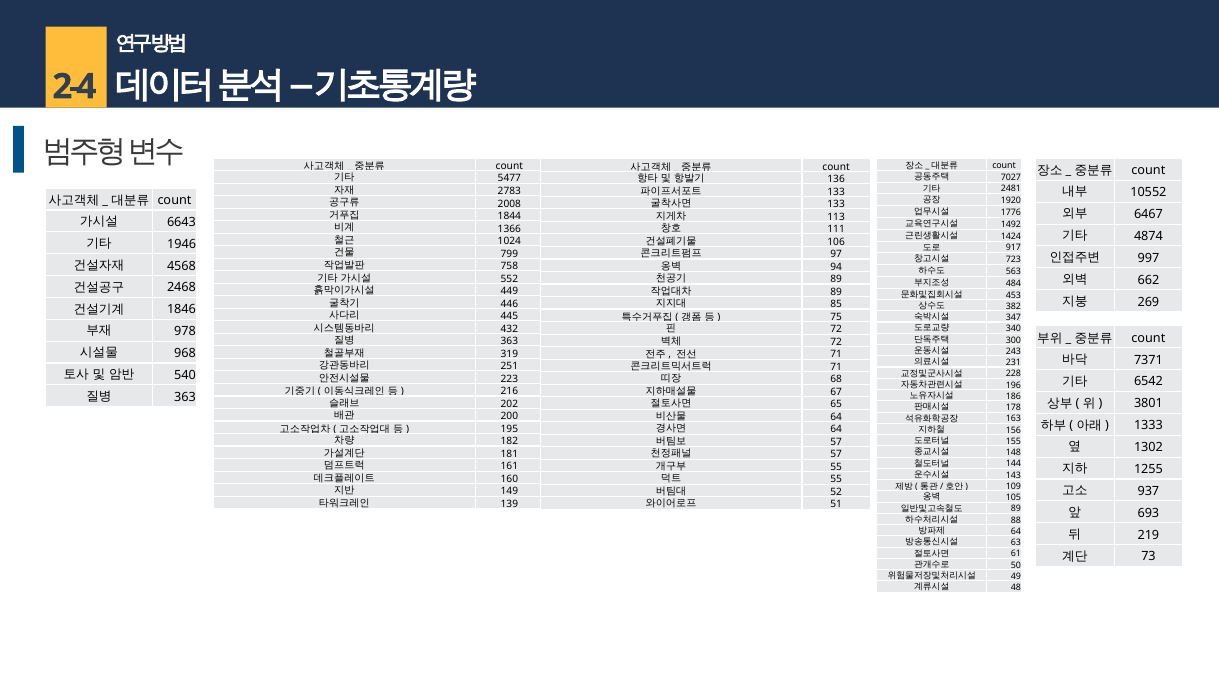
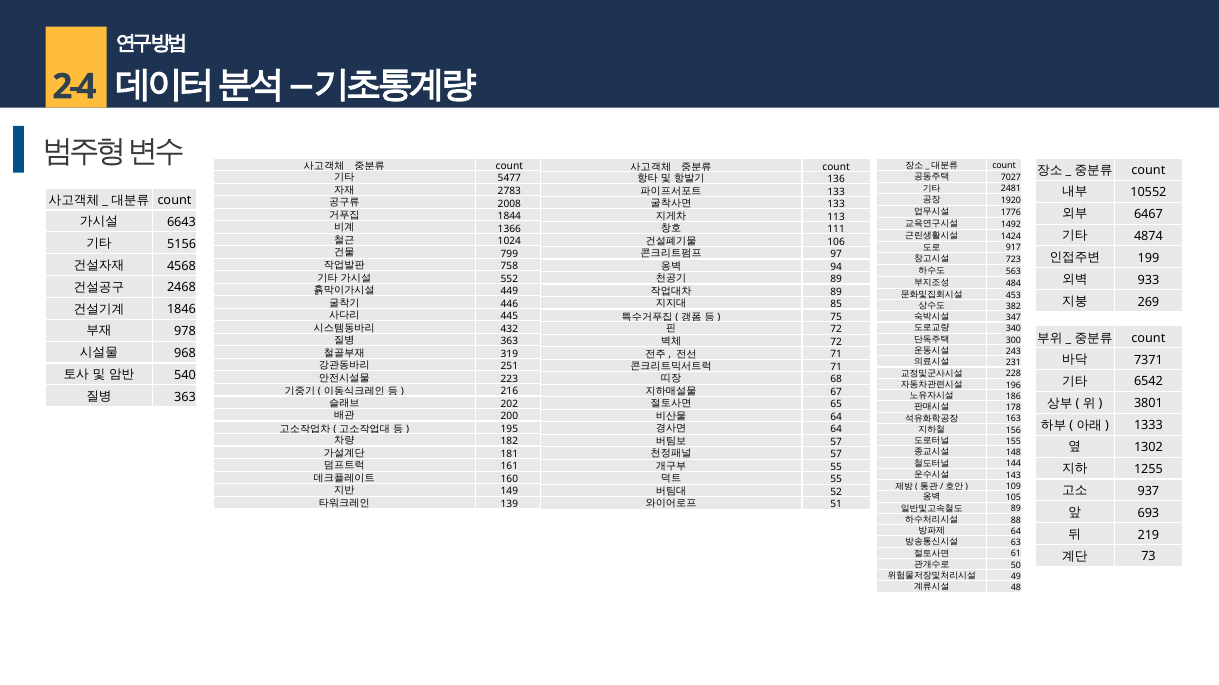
1946: 1946 -> 5156
997: 997 -> 199
662: 662 -> 933
